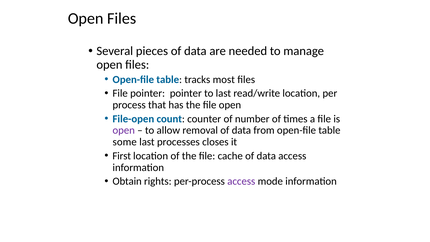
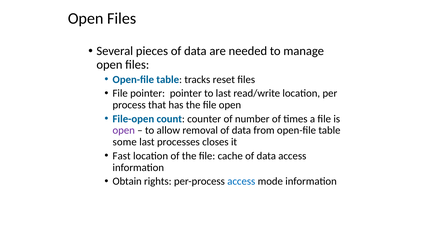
most: most -> reset
First: First -> Fast
access at (241, 181) colour: purple -> blue
